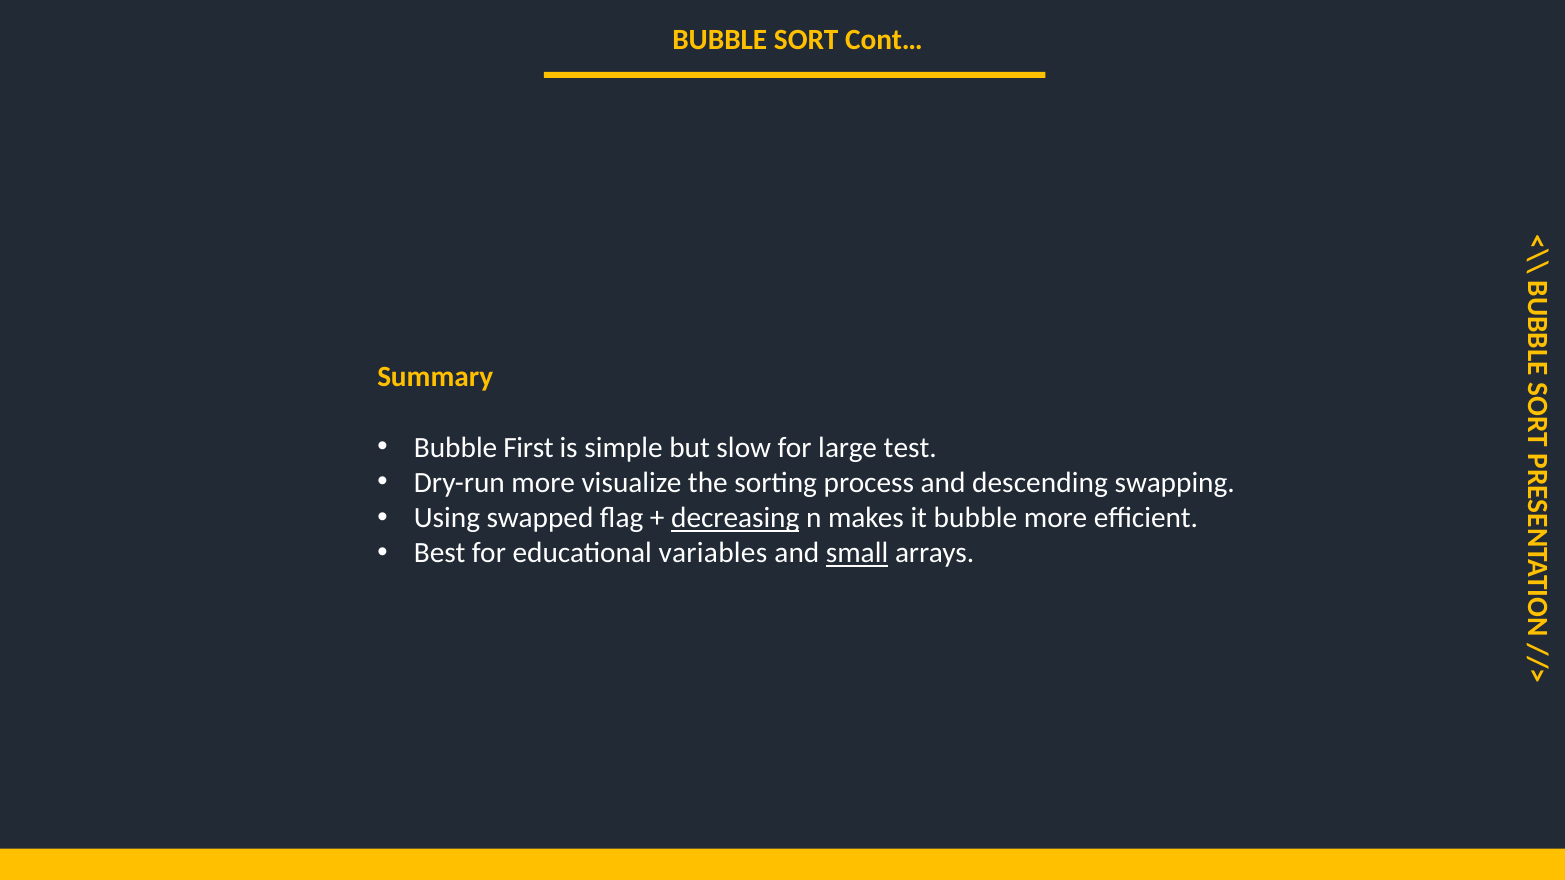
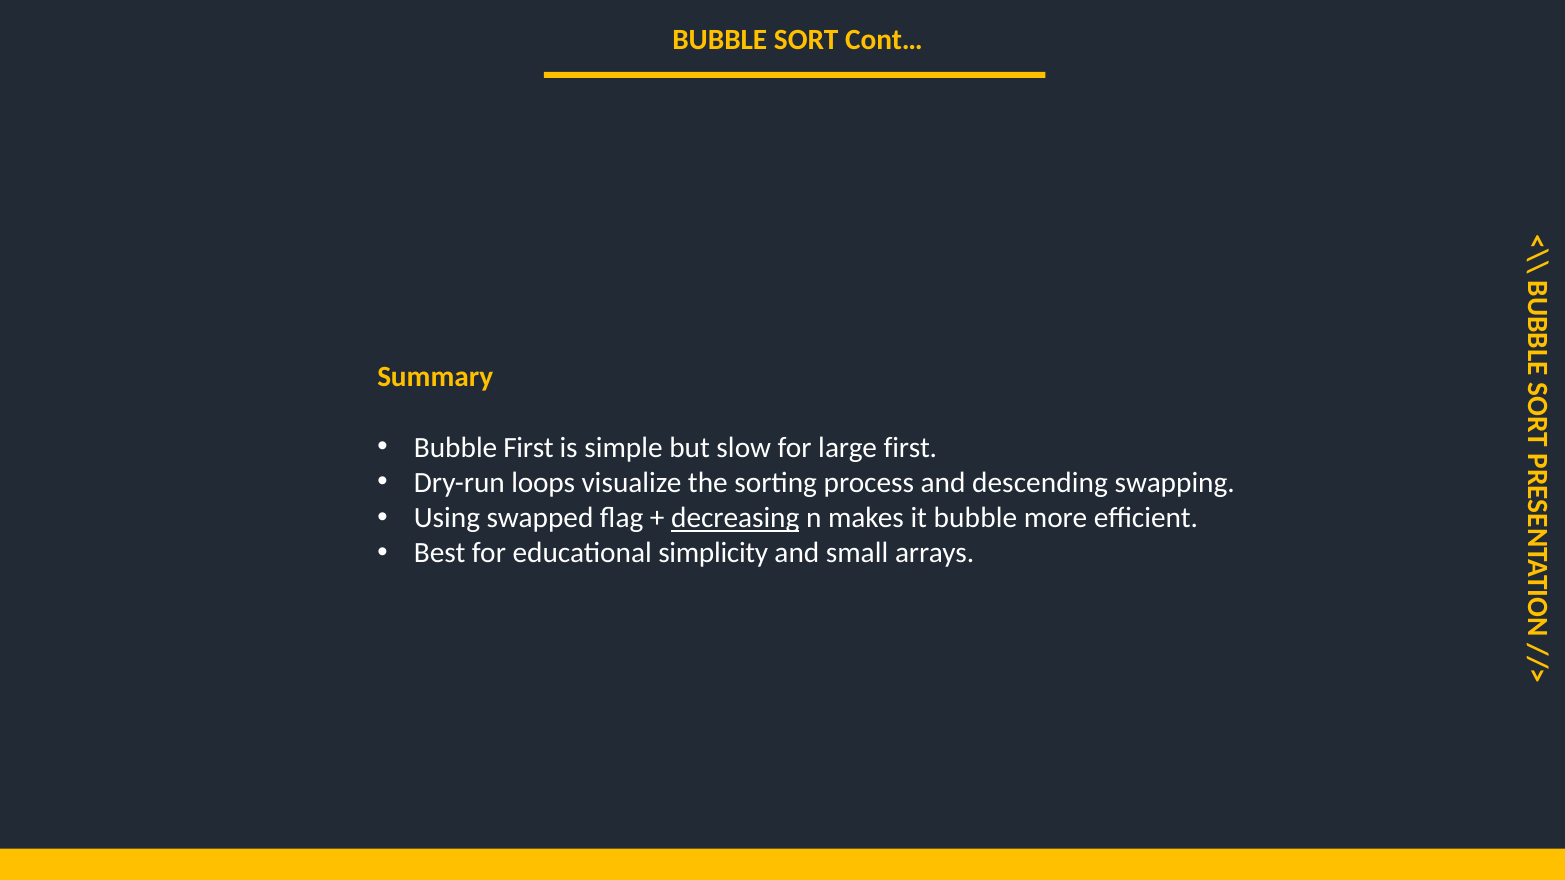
large test: test -> first
Dry-run more: more -> loops
variables: variables -> simplicity
small underline: present -> none
